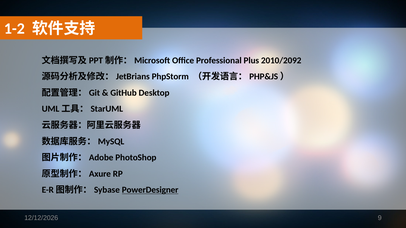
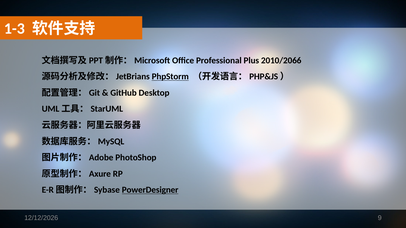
1-2: 1-2 -> 1-3
2010/2092: 2010/2092 -> 2010/2066
PhpStorm underline: none -> present
